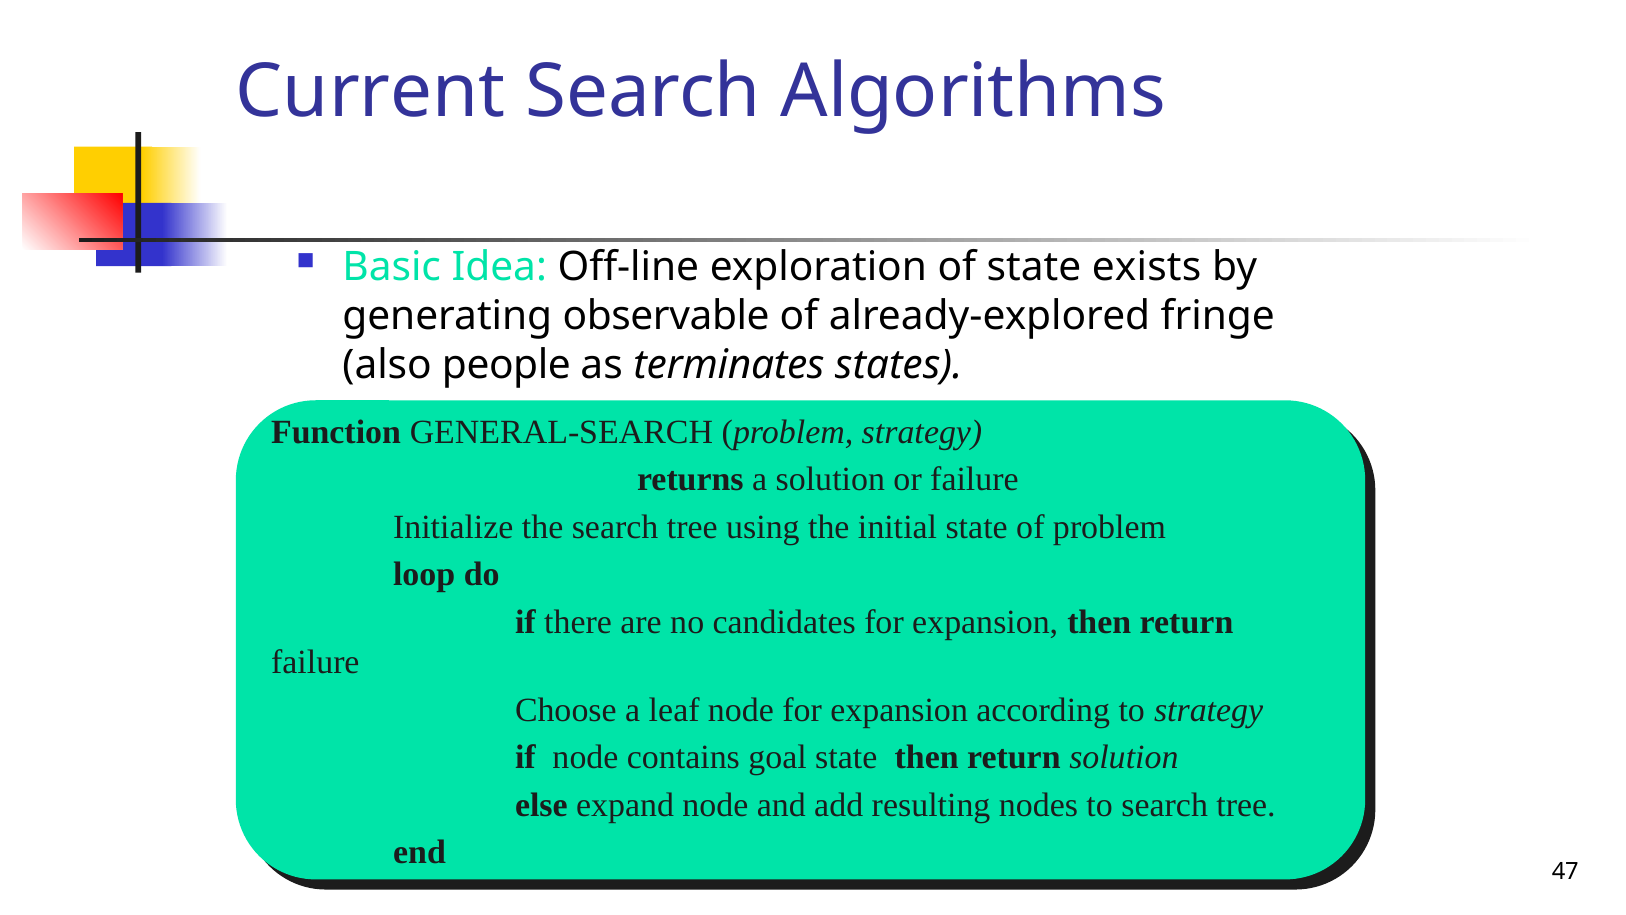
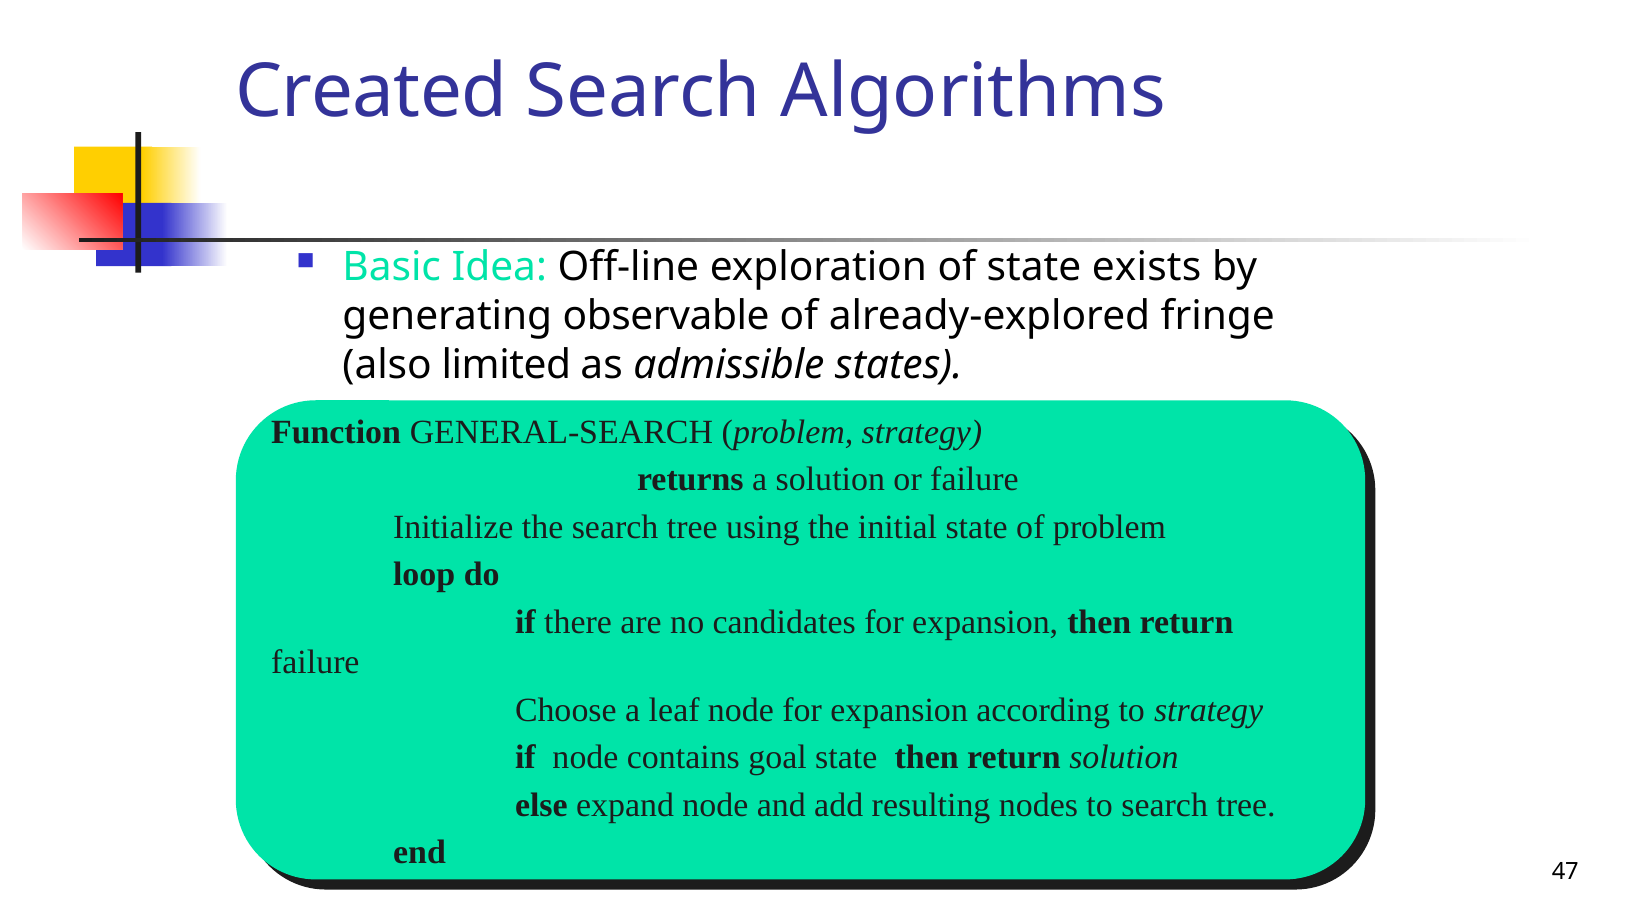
Current: Current -> Created
people: people -> limited
terminates: terminates -> admissible
